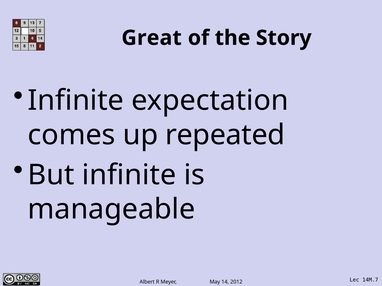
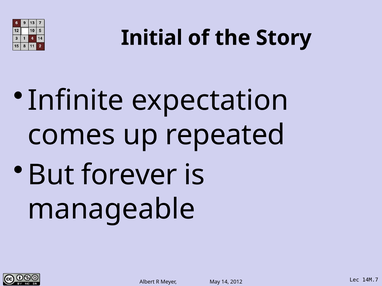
Great: Great -> Initial
But infinite: infinite -> forever
